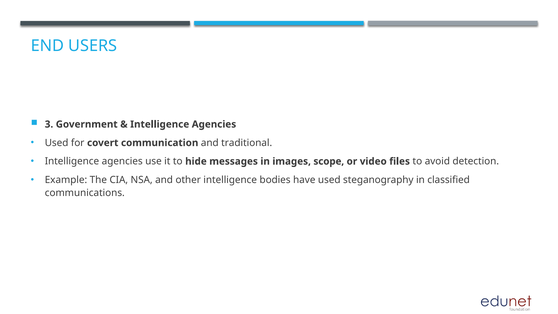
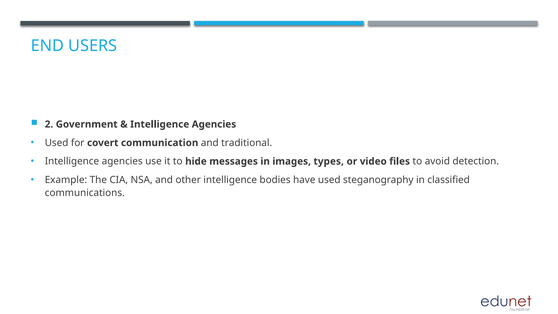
3: 3 -> 2
scope: scope -> types
